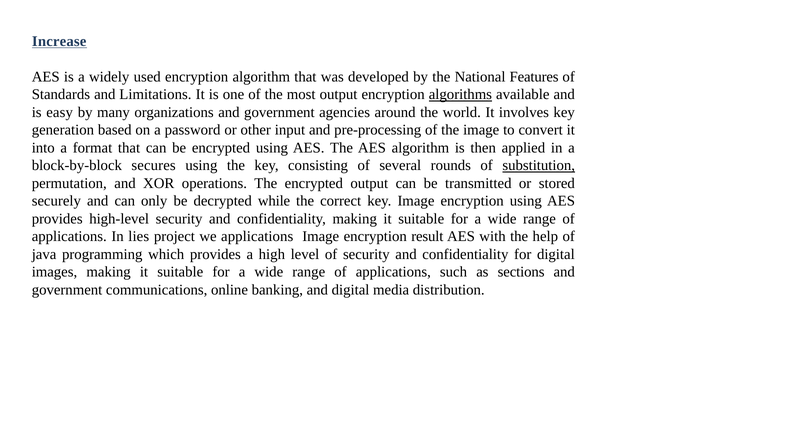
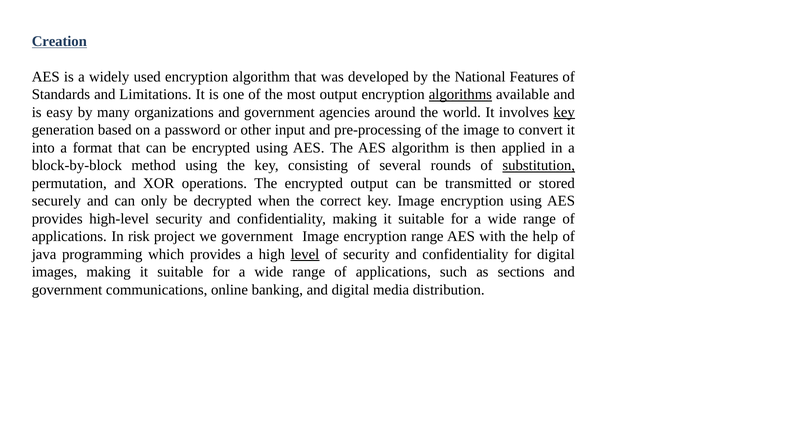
Increase: Increase -> Creation
key at (564, 112) underline: none -> present
secures: secures -> method
while: while -> when
lies: lies -> risk
we applications: applications -> government
encryption result: result -> range
level underline: none -> present
